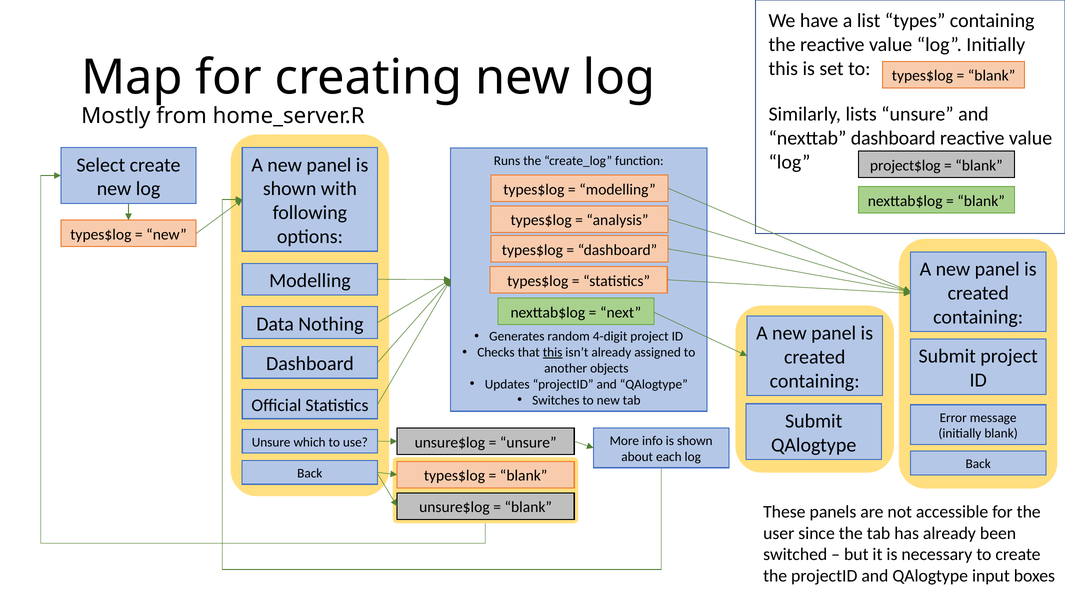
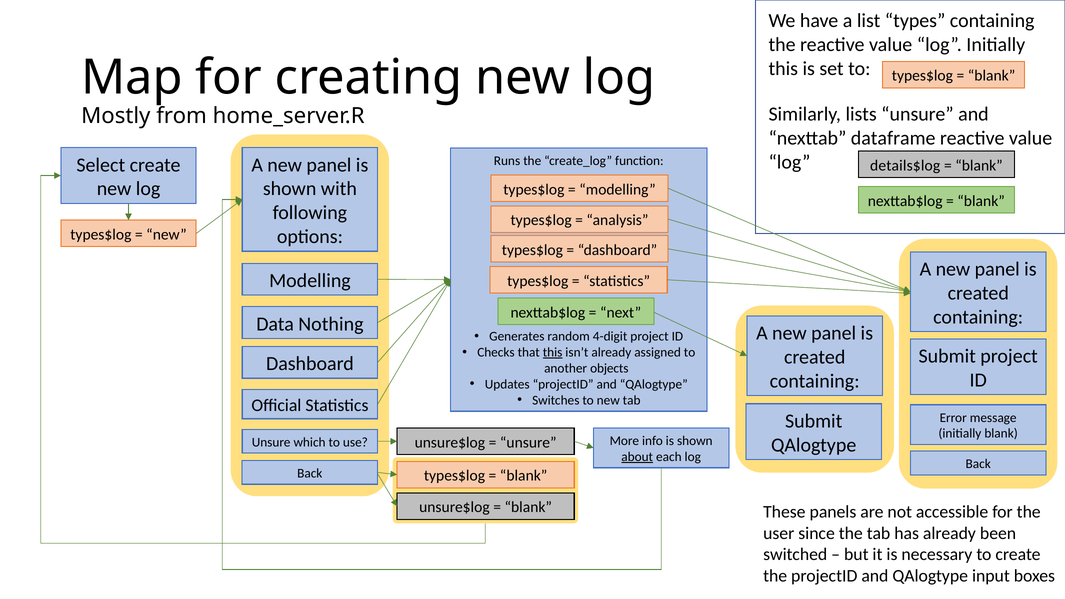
nexttab dashboard: dashboard -> dataframe
project$log: project$log -> details$log
about underline: none -> present
